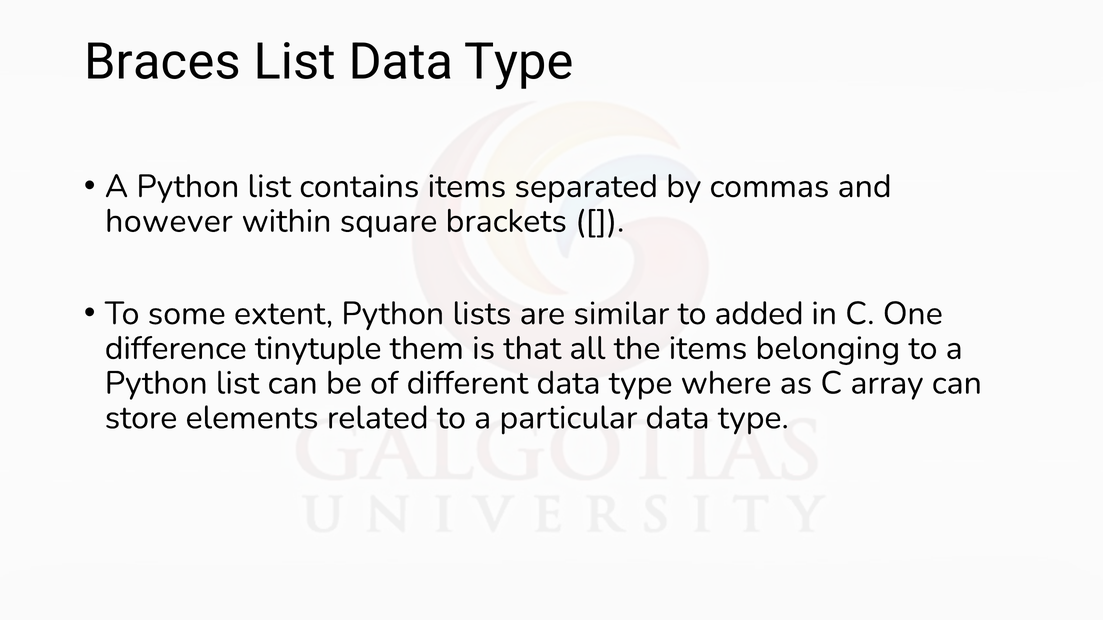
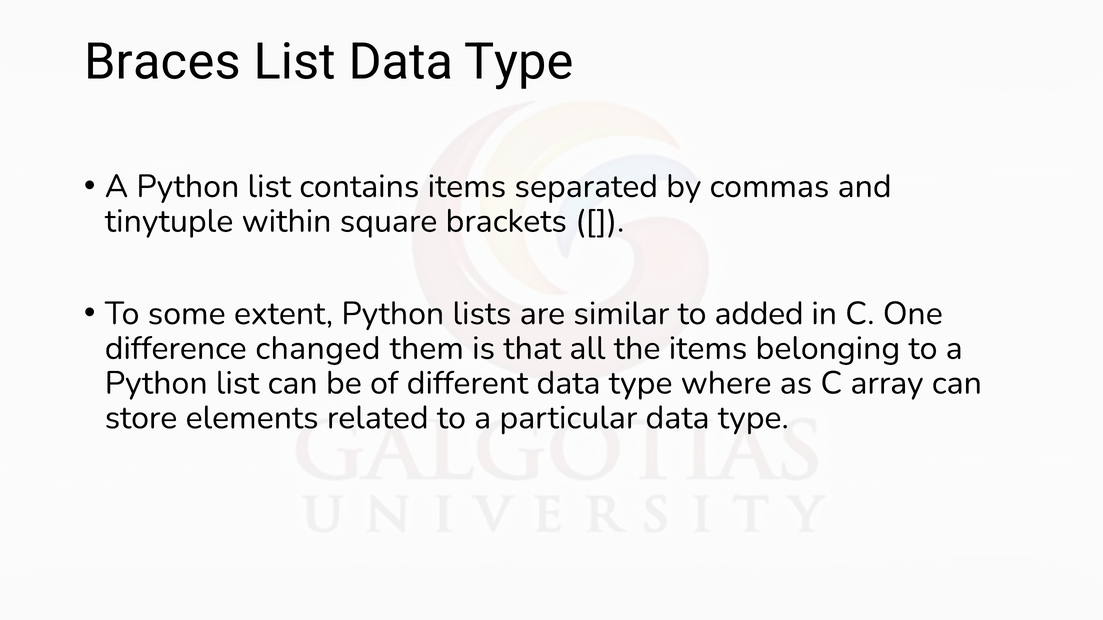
however: however -> tinytuple
tinytuple: tinytuple -> changed
